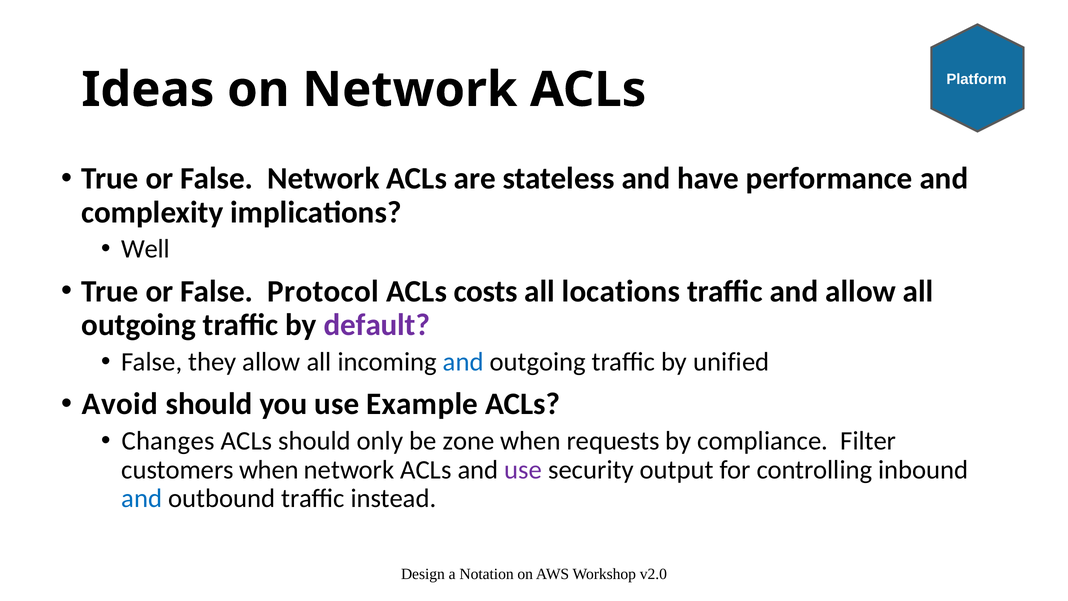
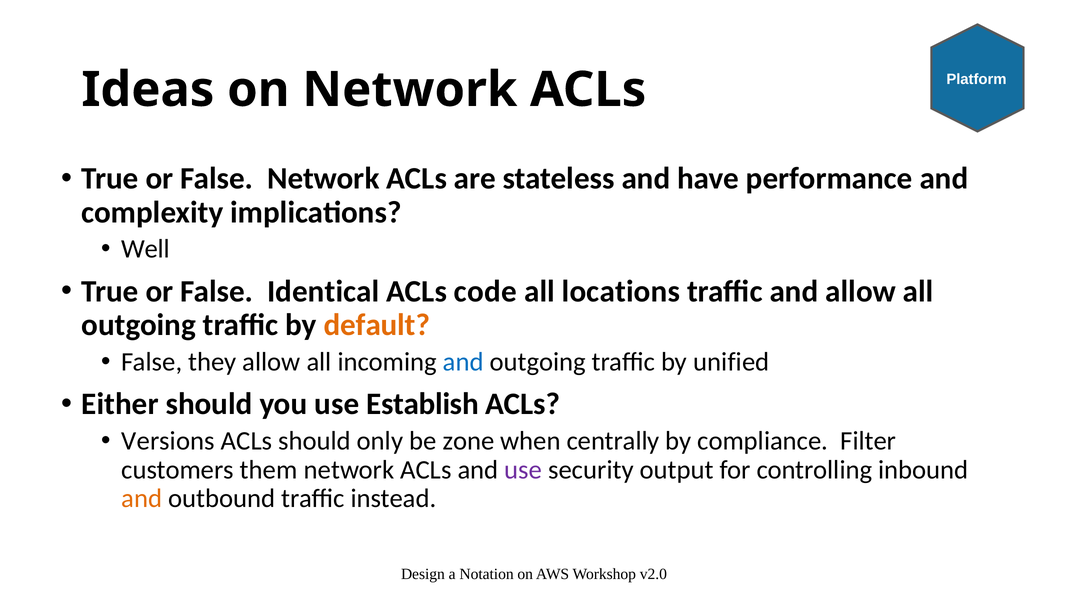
Protocol: Protocol -> Identical
costs: costs -> code
default colour: purple -> orange
Avoid: Avoid -> Either
Example: Example -> Establish
Changes: Changes -> Versions
requests: requests -> centrally
customers when: when -> them
and at (142, 498) colour: blue -> orange
